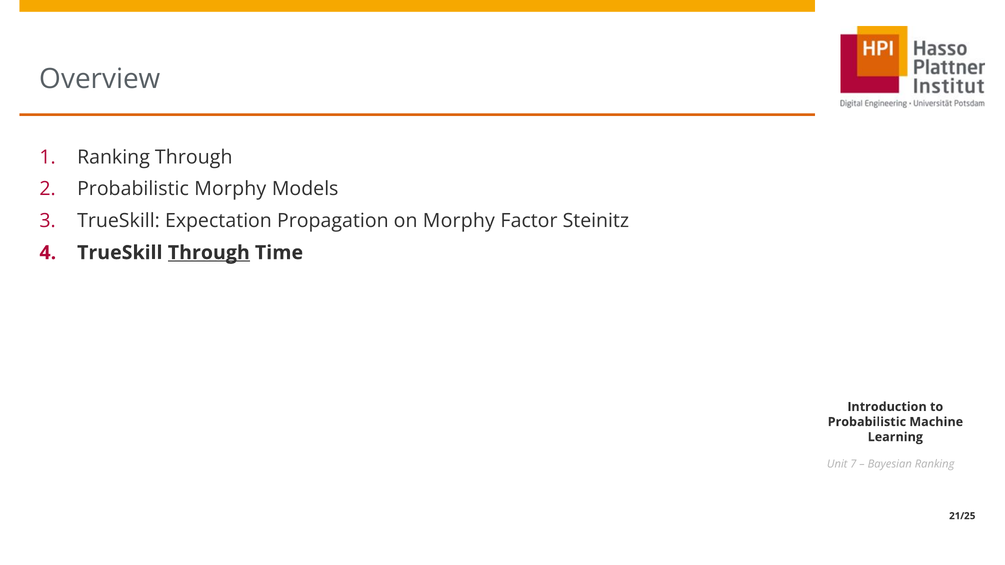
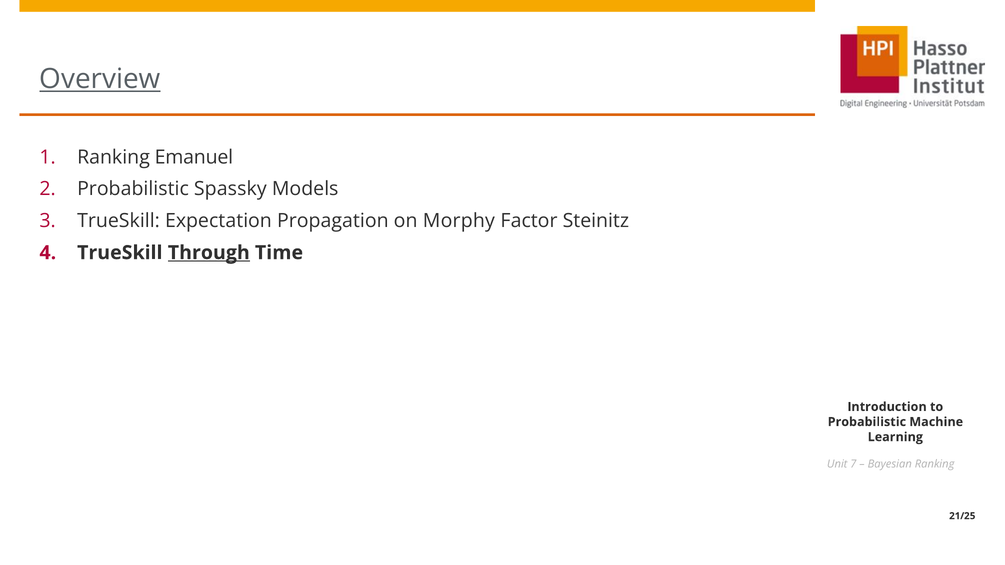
Overview underline: none -> present
Ranking Through: Through -> Emanuel
Probabilistic Morphy: Morphy -> Spassky
